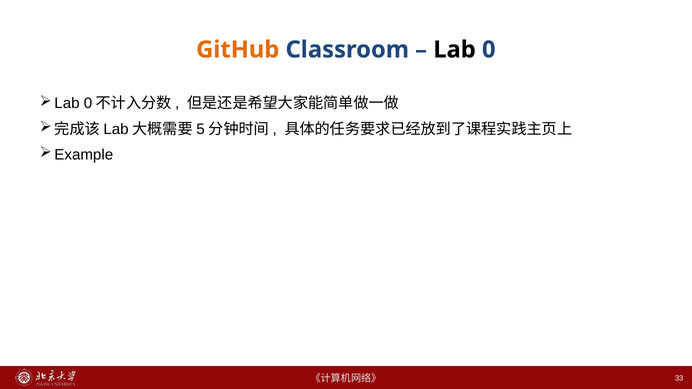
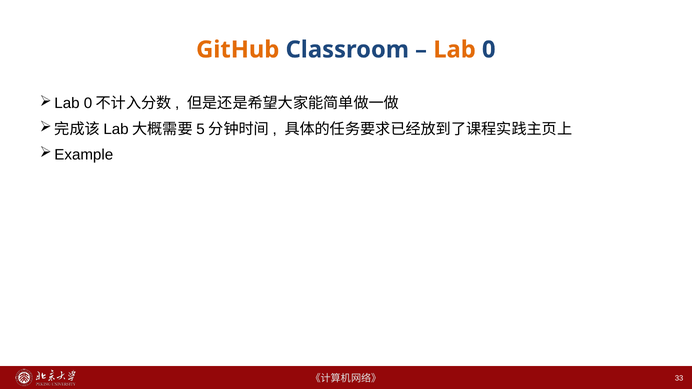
Lab colour: black -> orange
